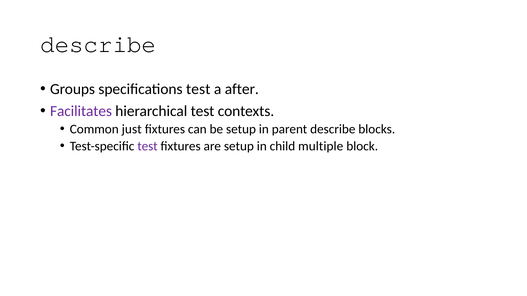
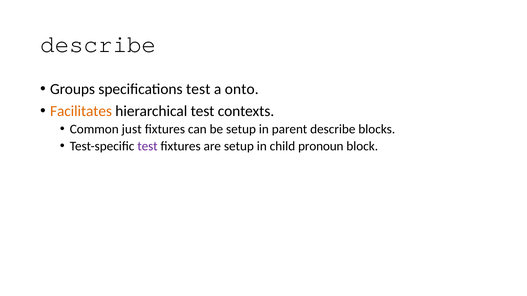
after: after -> onto
Facilitates colour: purple -> orange
multiple: multiple -> pronoun
